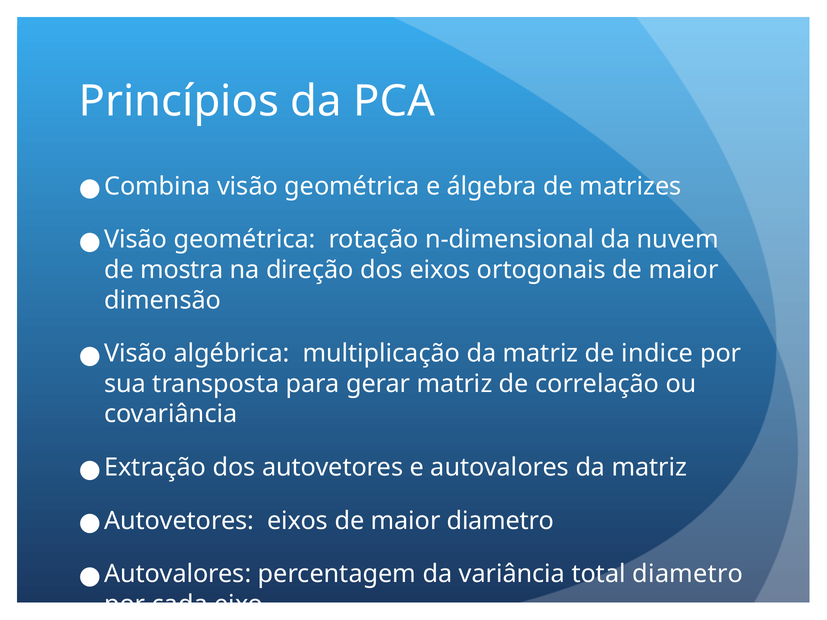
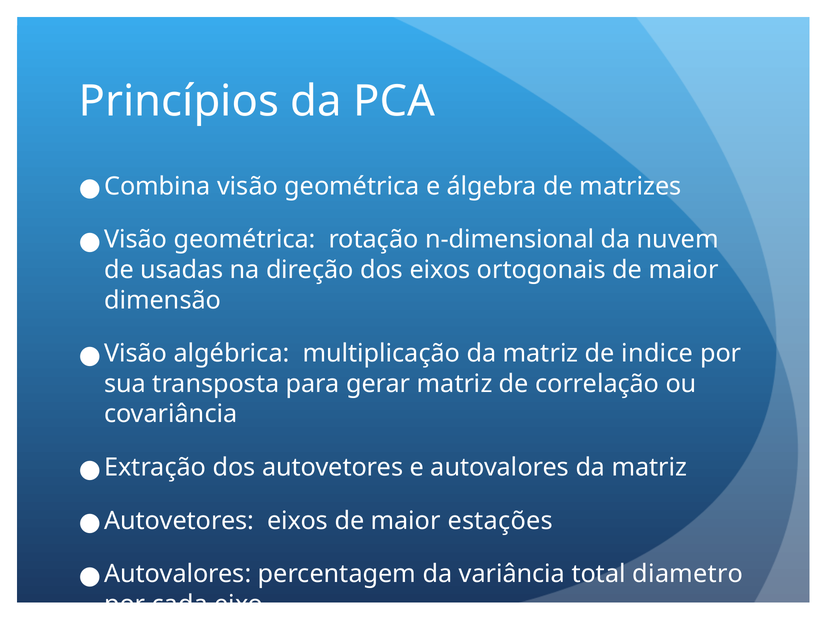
mostra: mostra -> usadas
maior diametro: diametro -> estações
